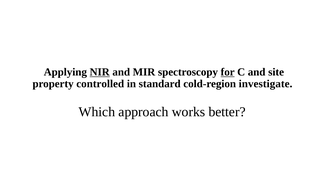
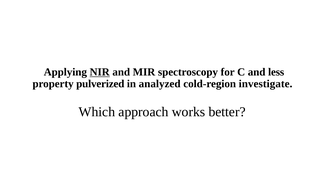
for underline: present -> none
site: site -> less
controlled: controlled -> pulverized
standard: standard -> analyzed
